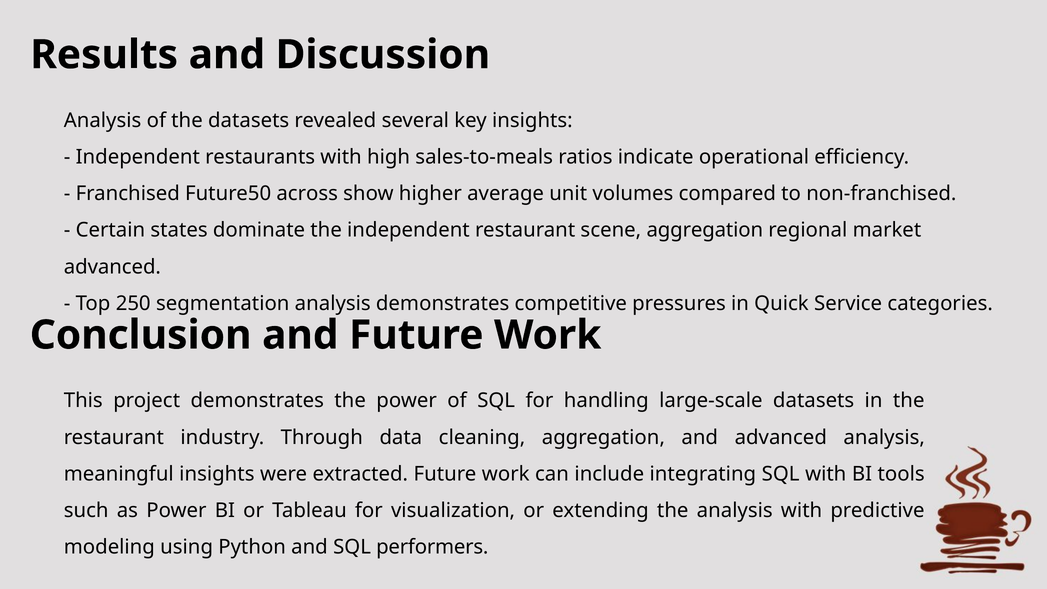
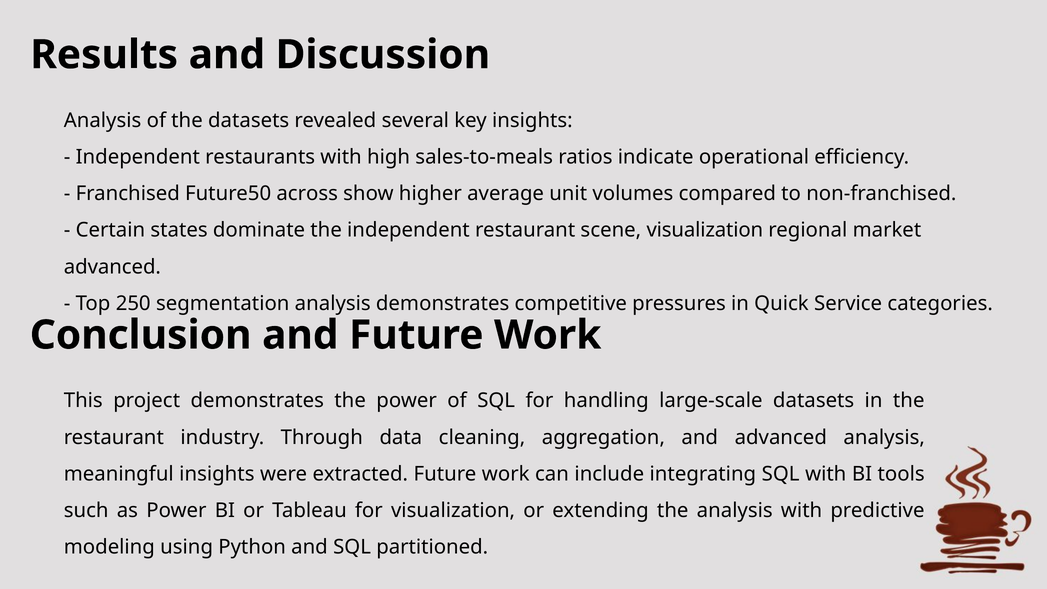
scene aggregation: aggregation -> visualization
performers: performers -> partitioned
